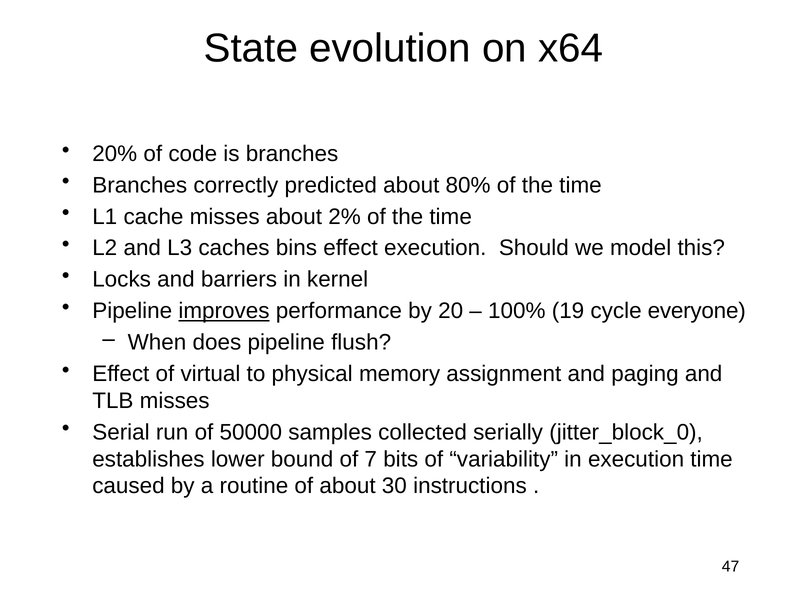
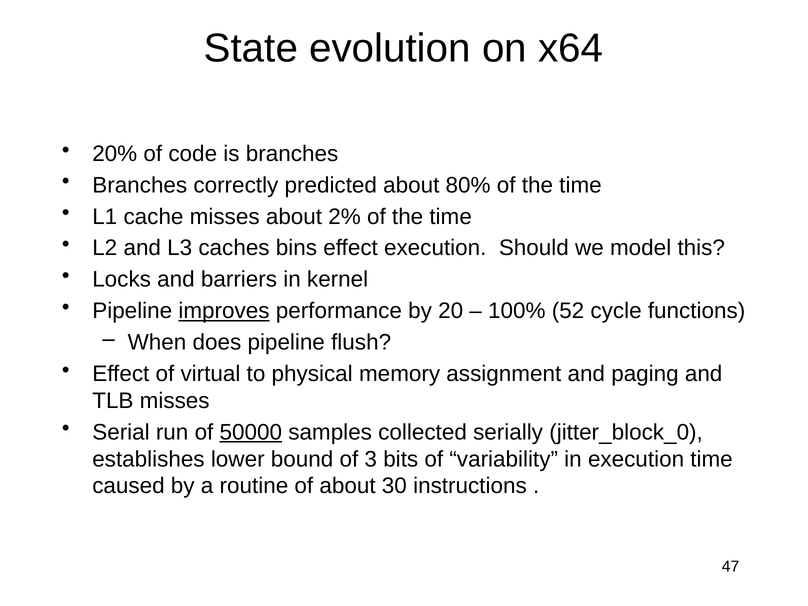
19: 19 -> 52
everyone: everyone -> functions
50000 underline: none -> present
7: 7 -> 3
